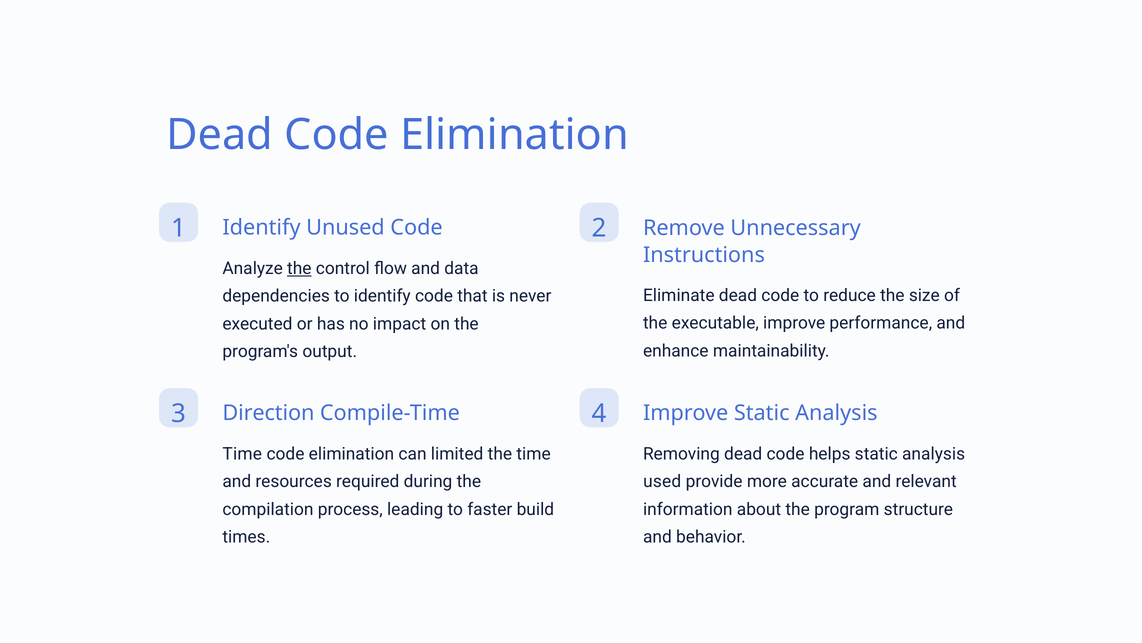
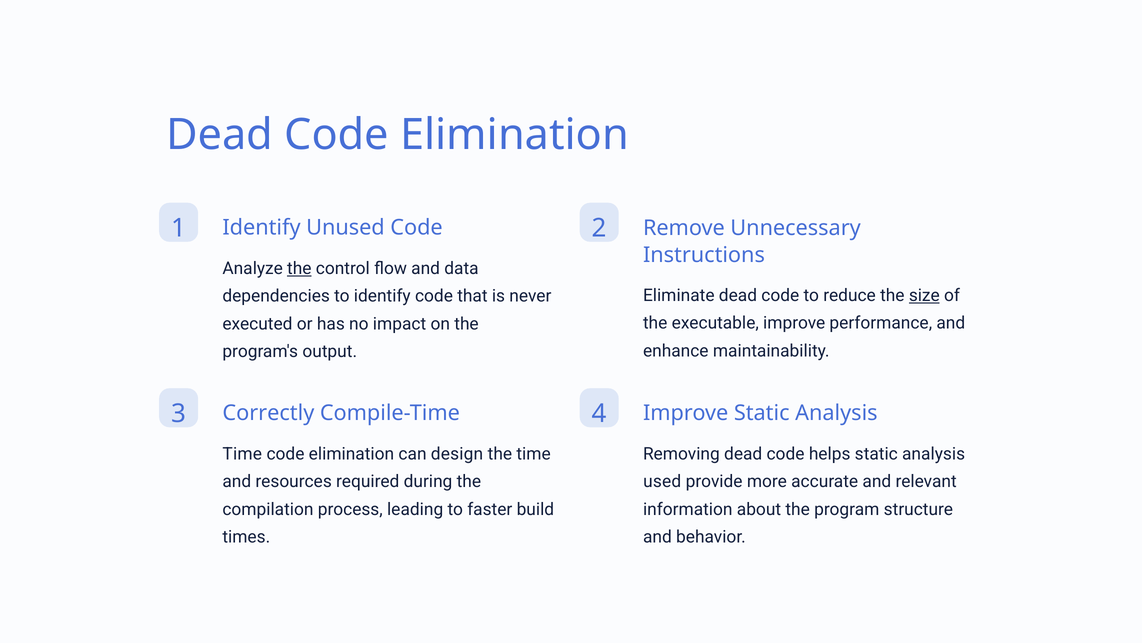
size underline: none -> present
Direction: Direction -> Correctly
limited: limited -> design
